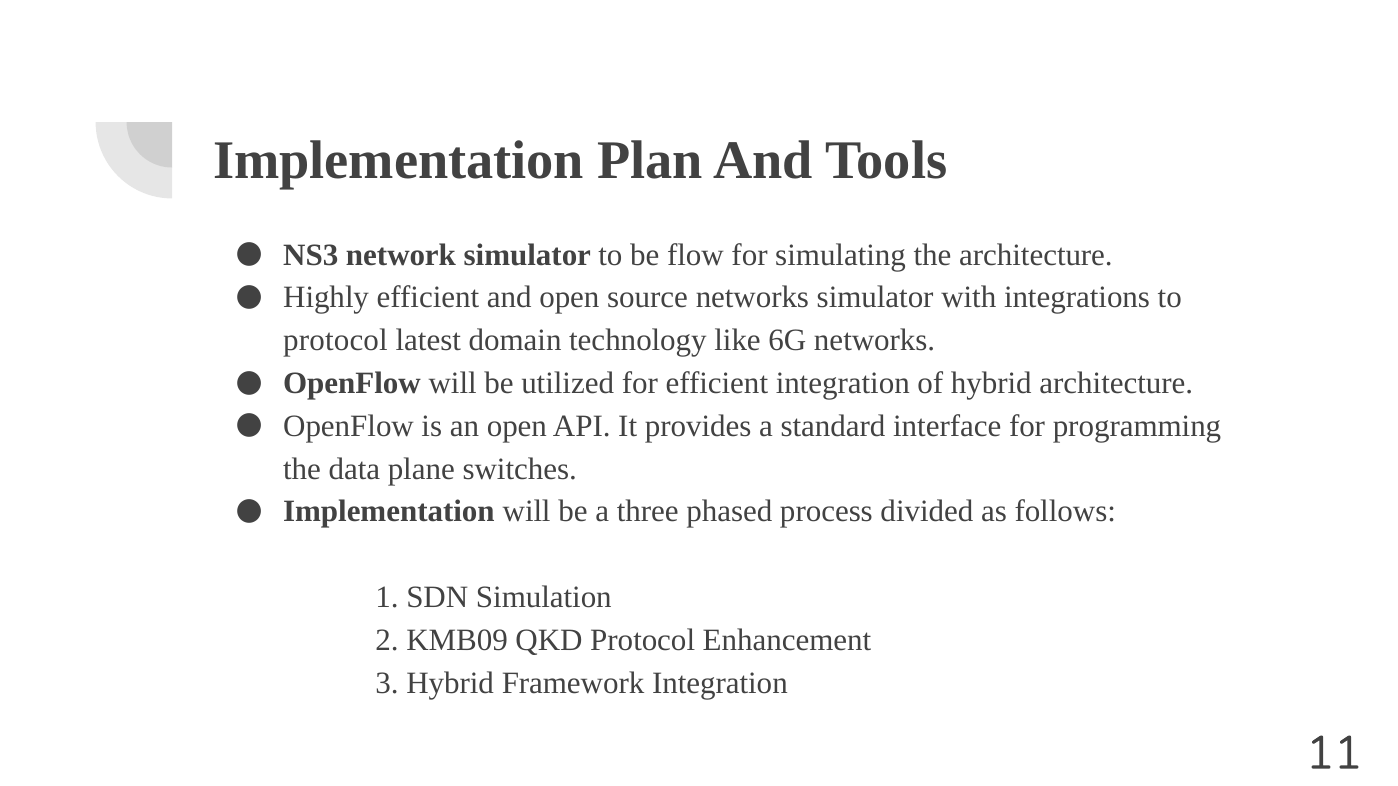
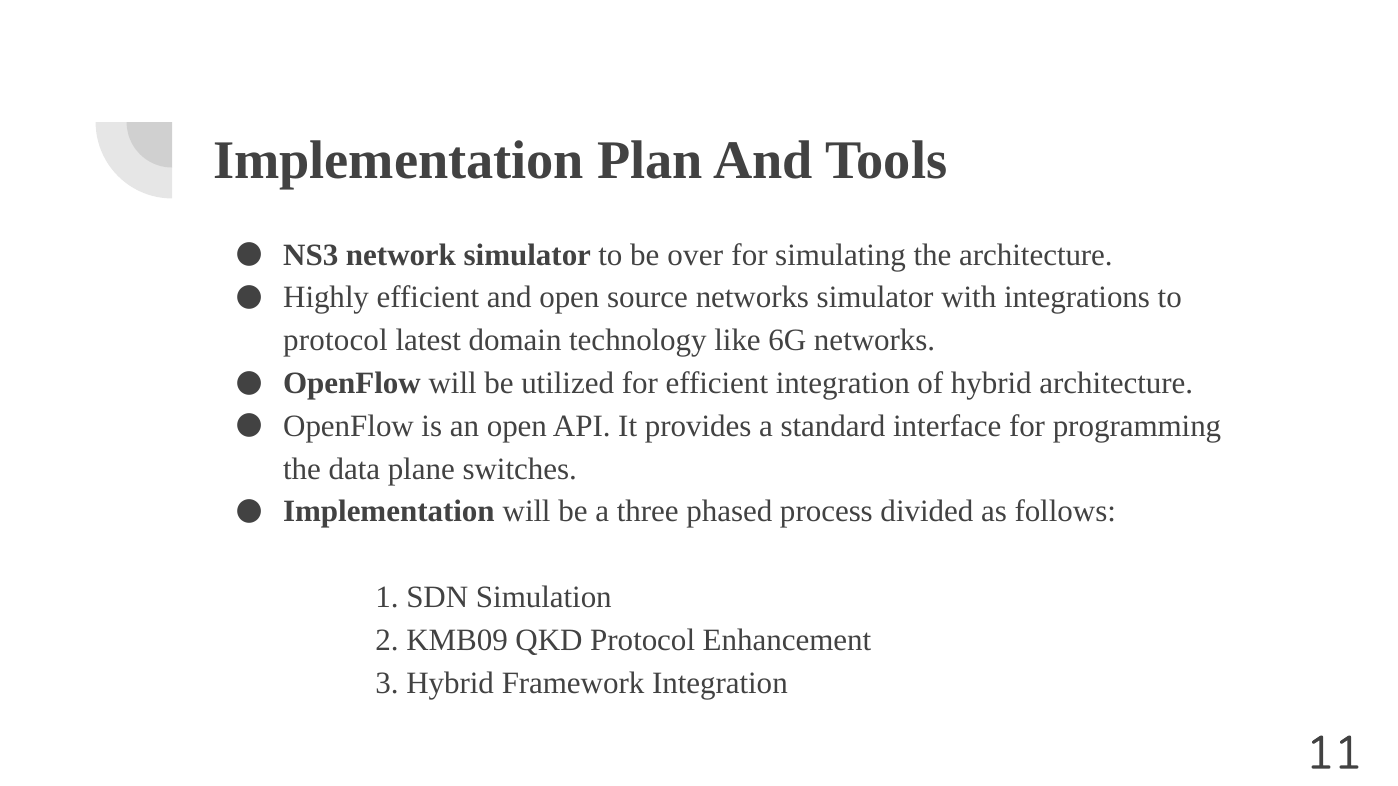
flow: flow -> over
